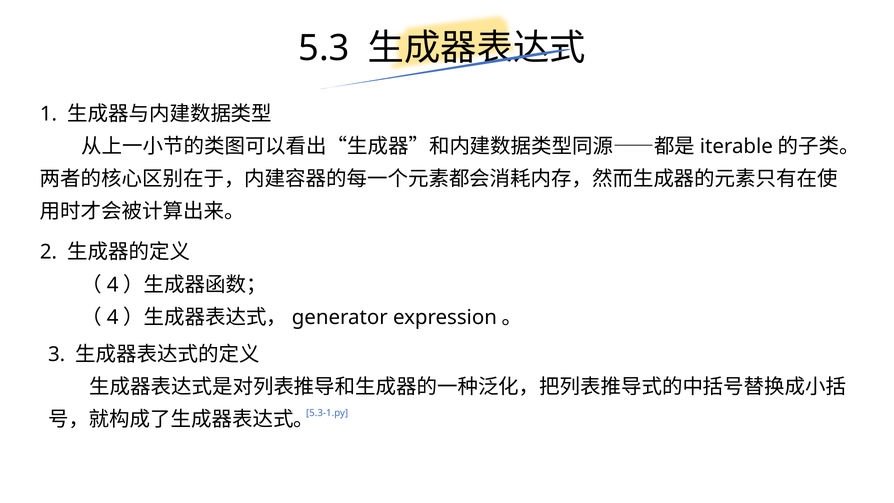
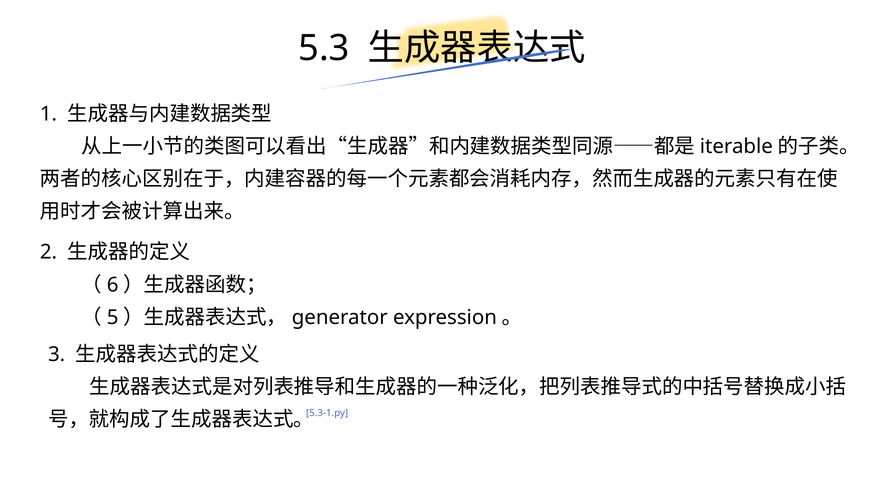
4 at (113, 285): 4 -> 6
4 at (113, 317): 4 -> 5
